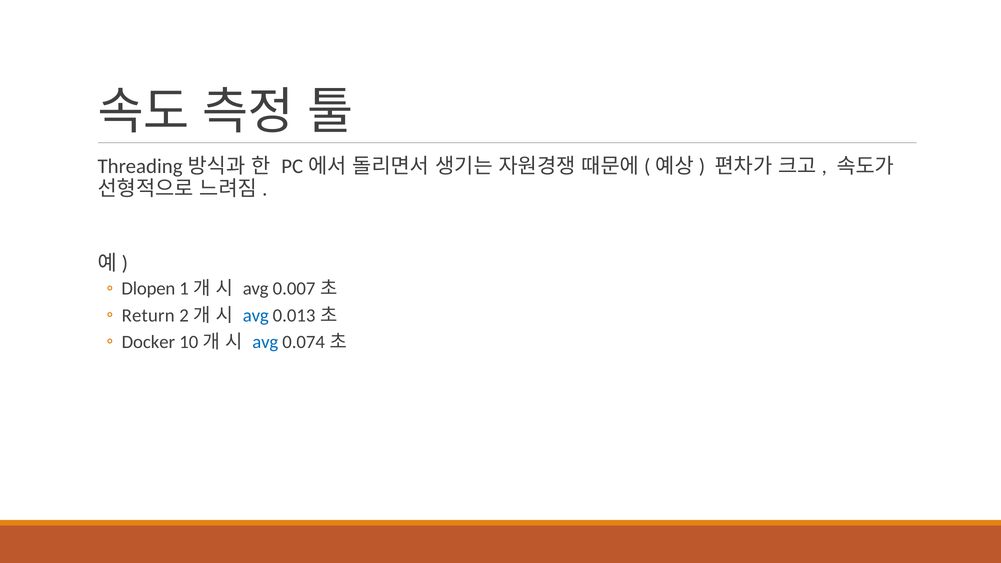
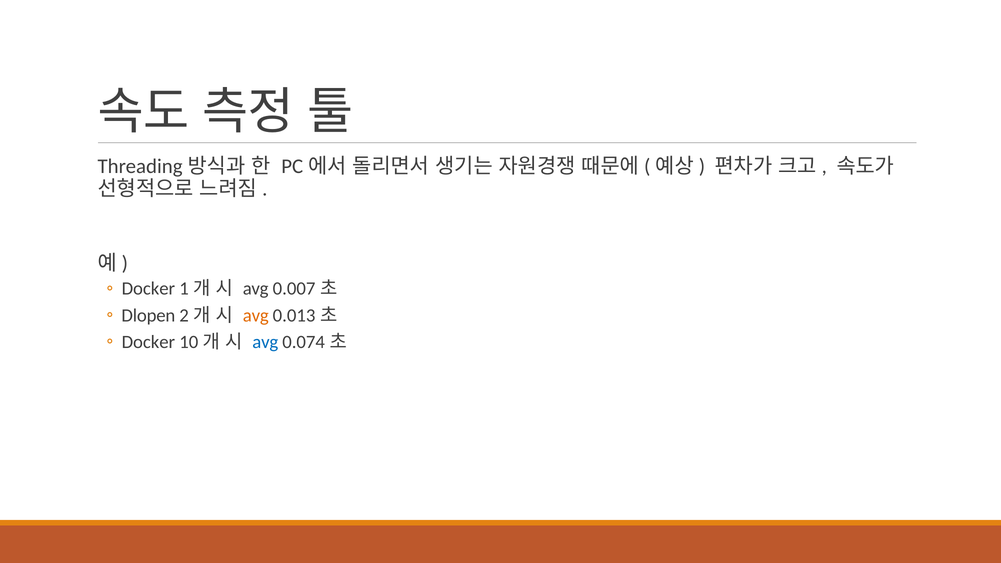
Dlopen at (148, 289): Dlopen -> Docker
Return: Return -> Dlopen
avg at (256, 315) colour: blue -> orange
